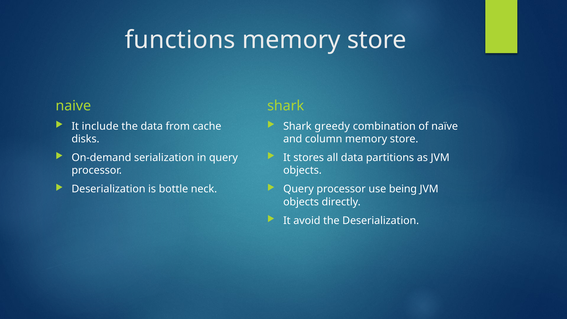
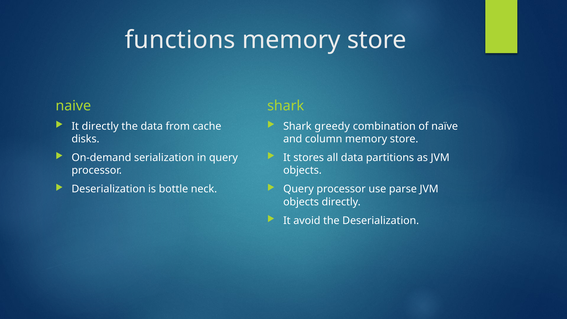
It include: include -> directly
being: being -> parse
